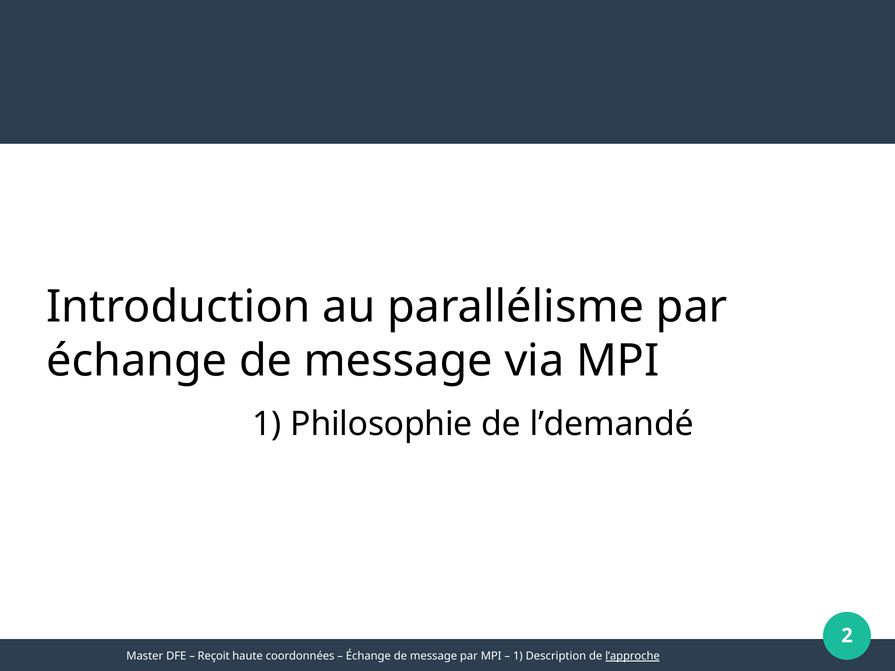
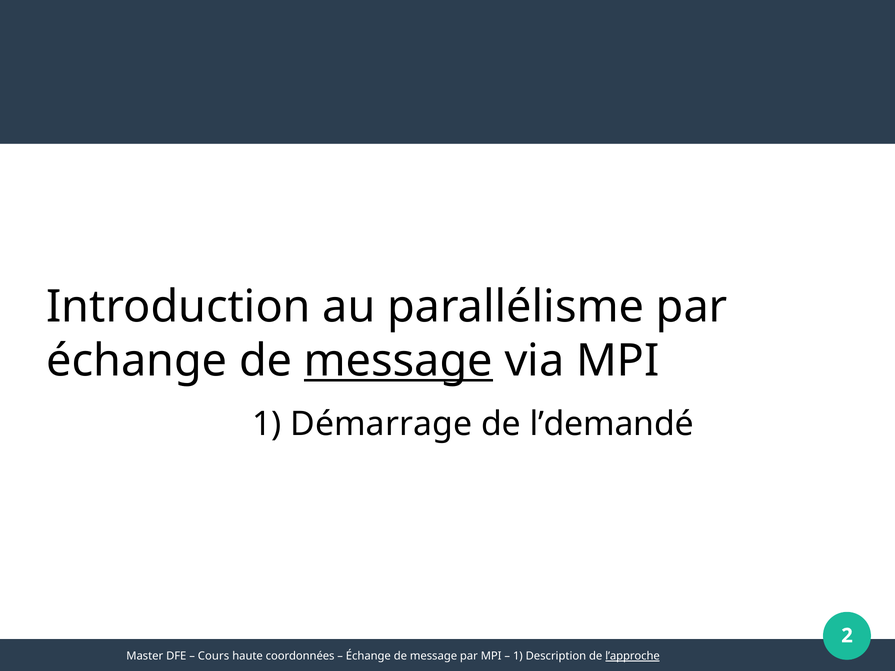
message at (398, 361) underline: none -> present
Philosophie: Philosophie -> Démarrage
Reçoit: Reçoit -> Cours
